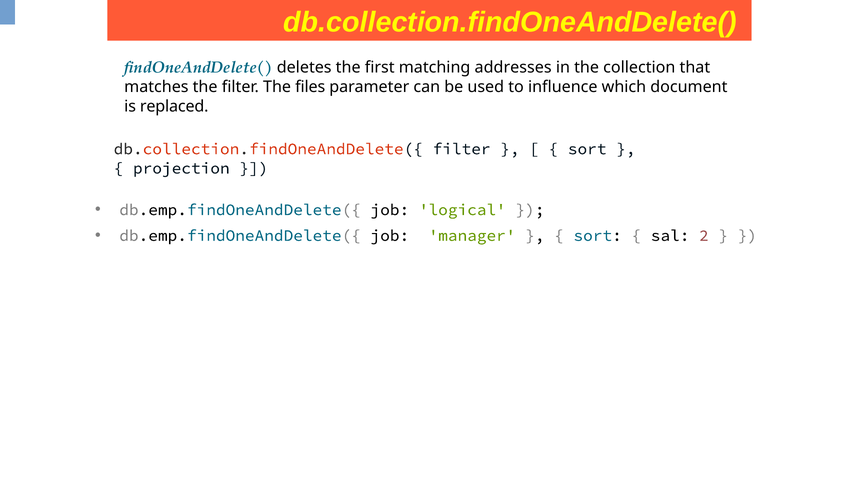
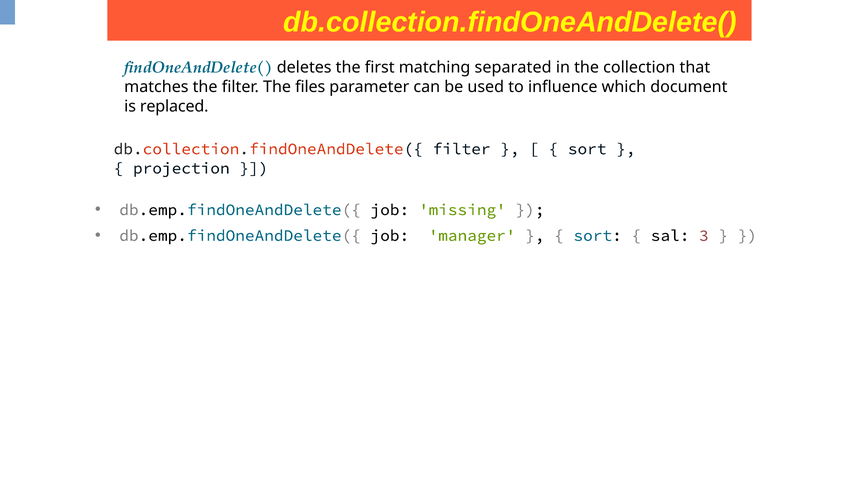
addresses: addresses -> separated
logical: logical -> missing
2: 2 -> 3
